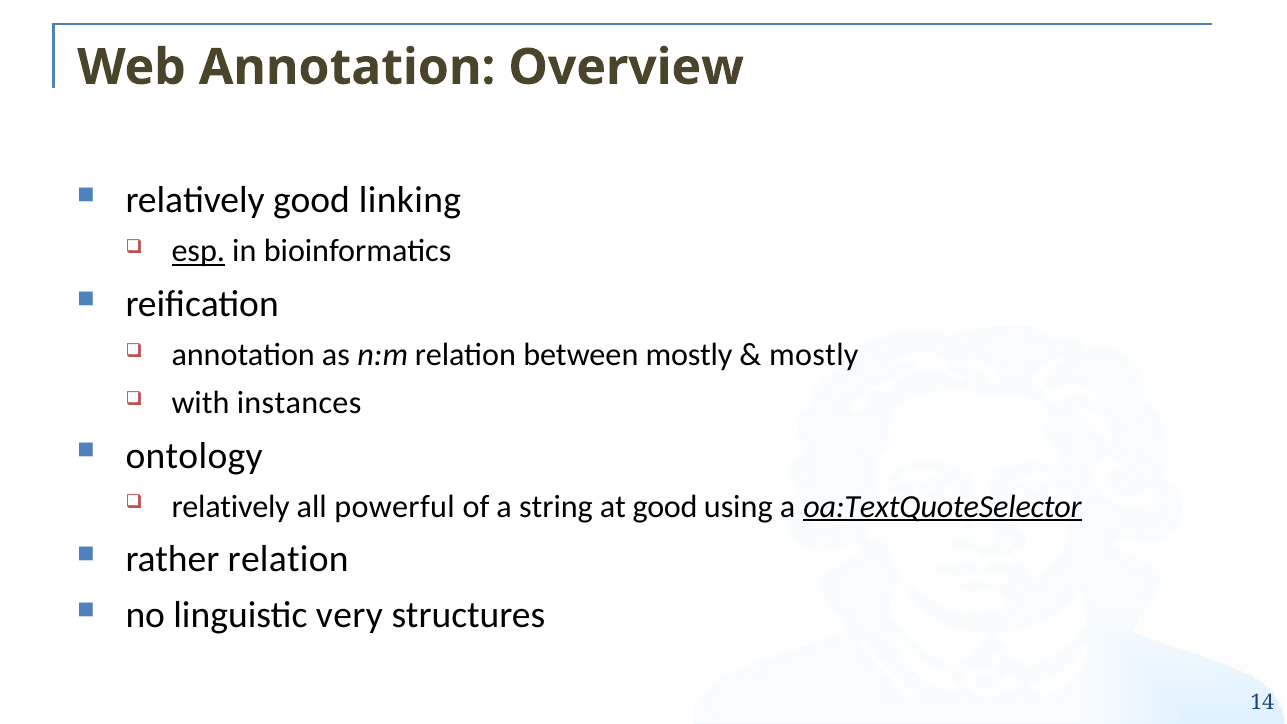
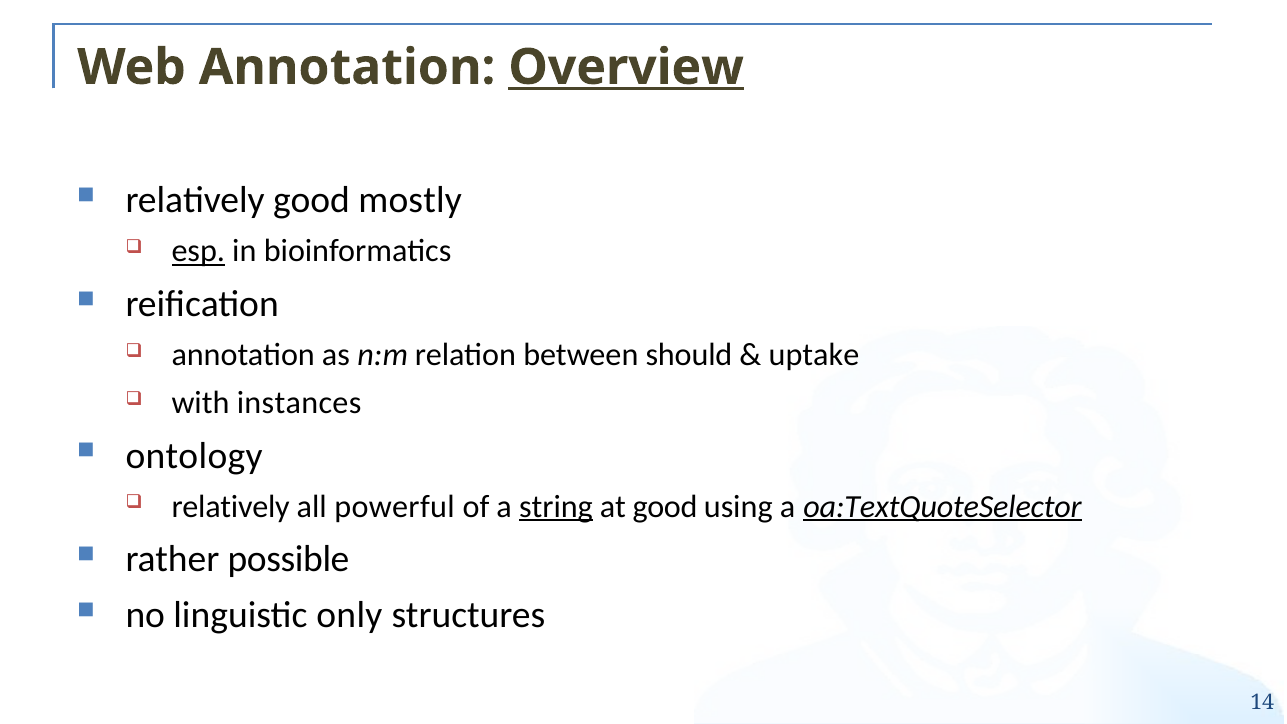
Overview underline: none -> present
linking: linking -> mostly
between mostly: mostly -> should
mostly at (814, 355): mostly -> uptake
string underline: none -> present
rather relation: relation -> possible
very: very -> only
